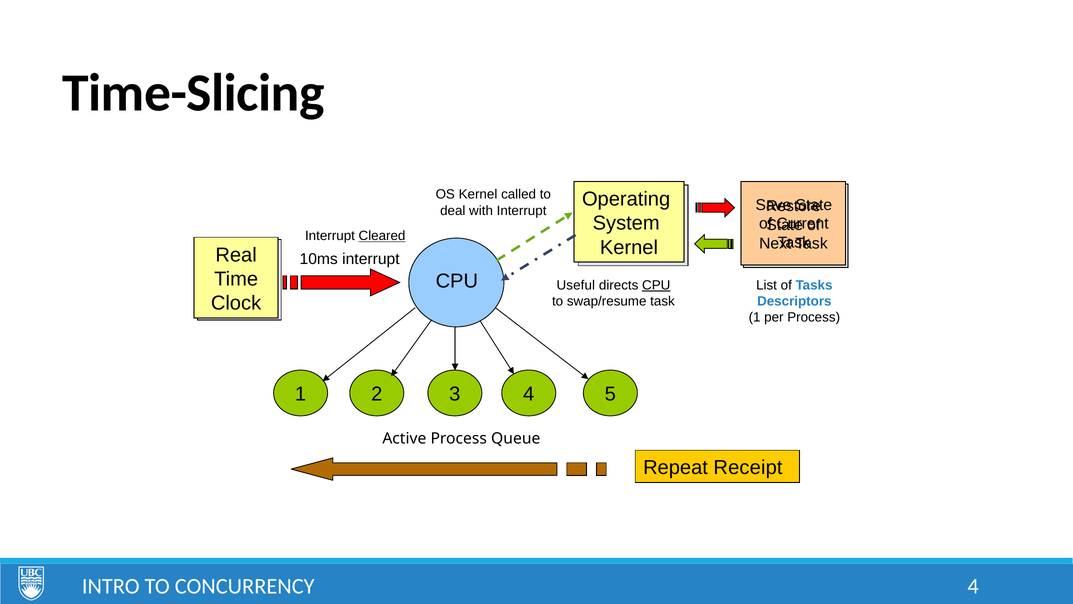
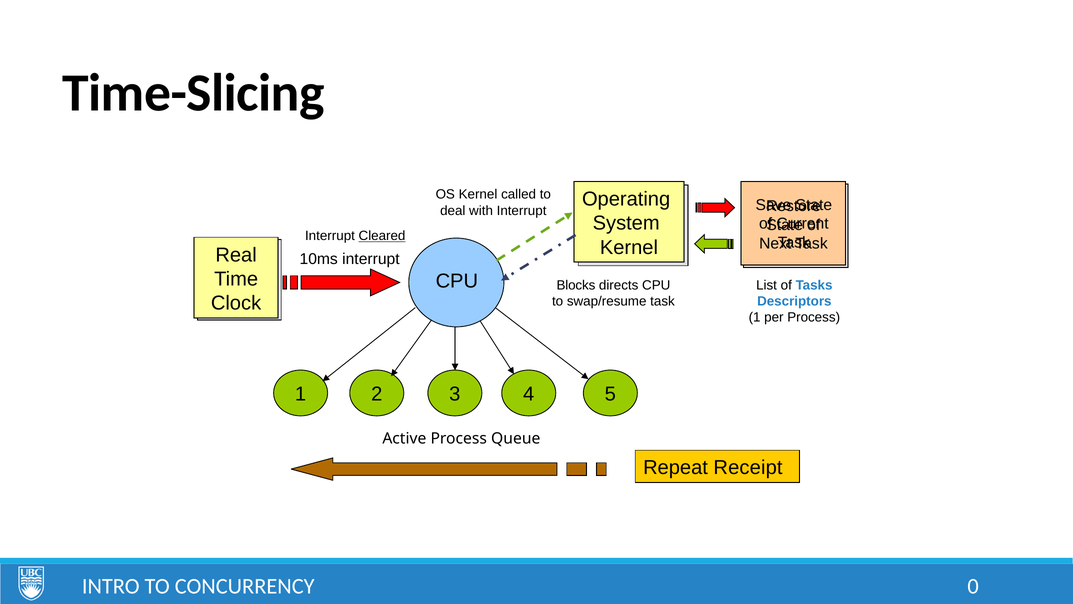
Useful: Useful -> Blocks
CPU at (656, 285) underline: present -> none
CONCURRENCY 4: 4 -> 0
